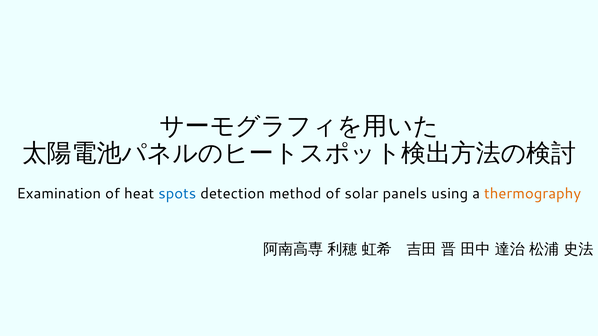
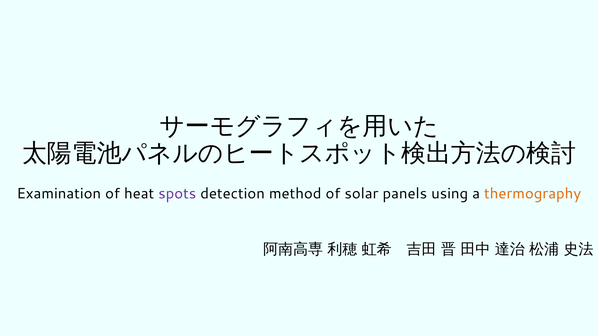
spots colour: blue -> purple
